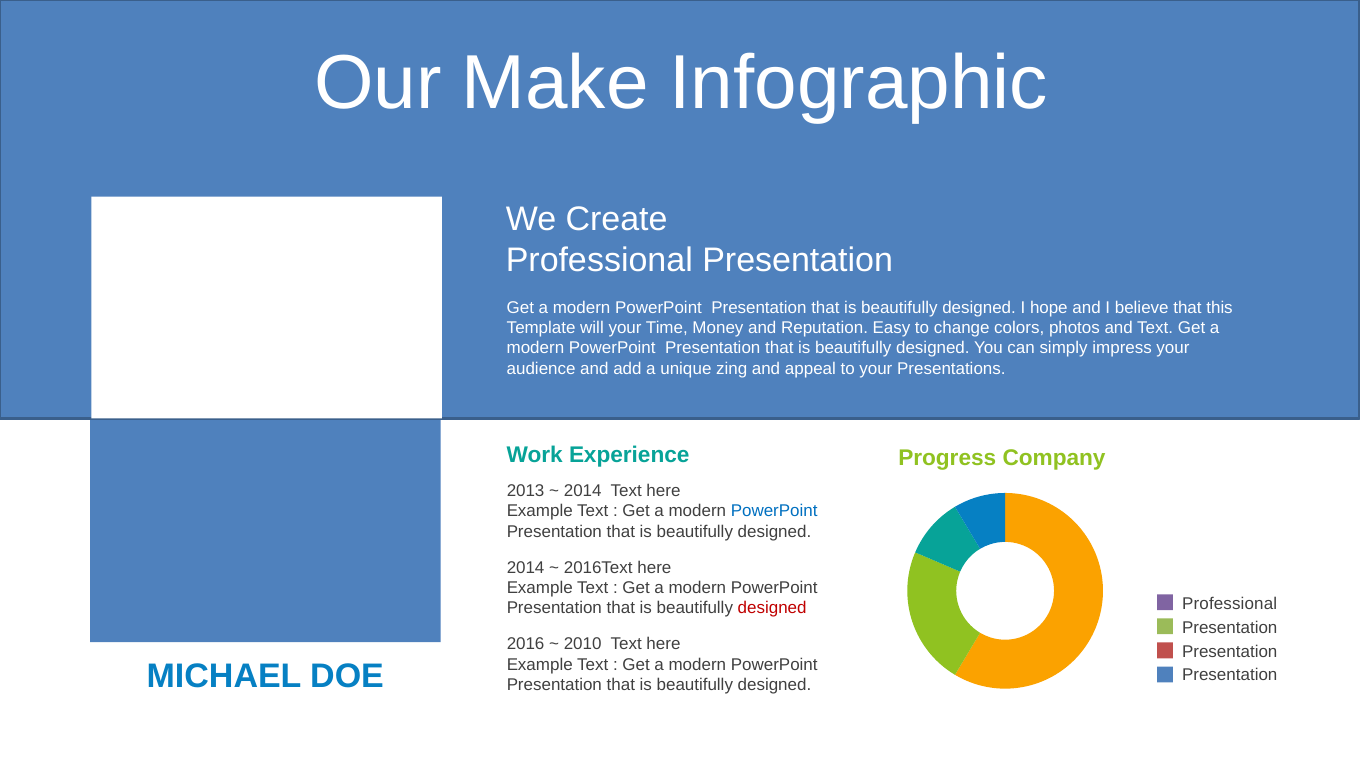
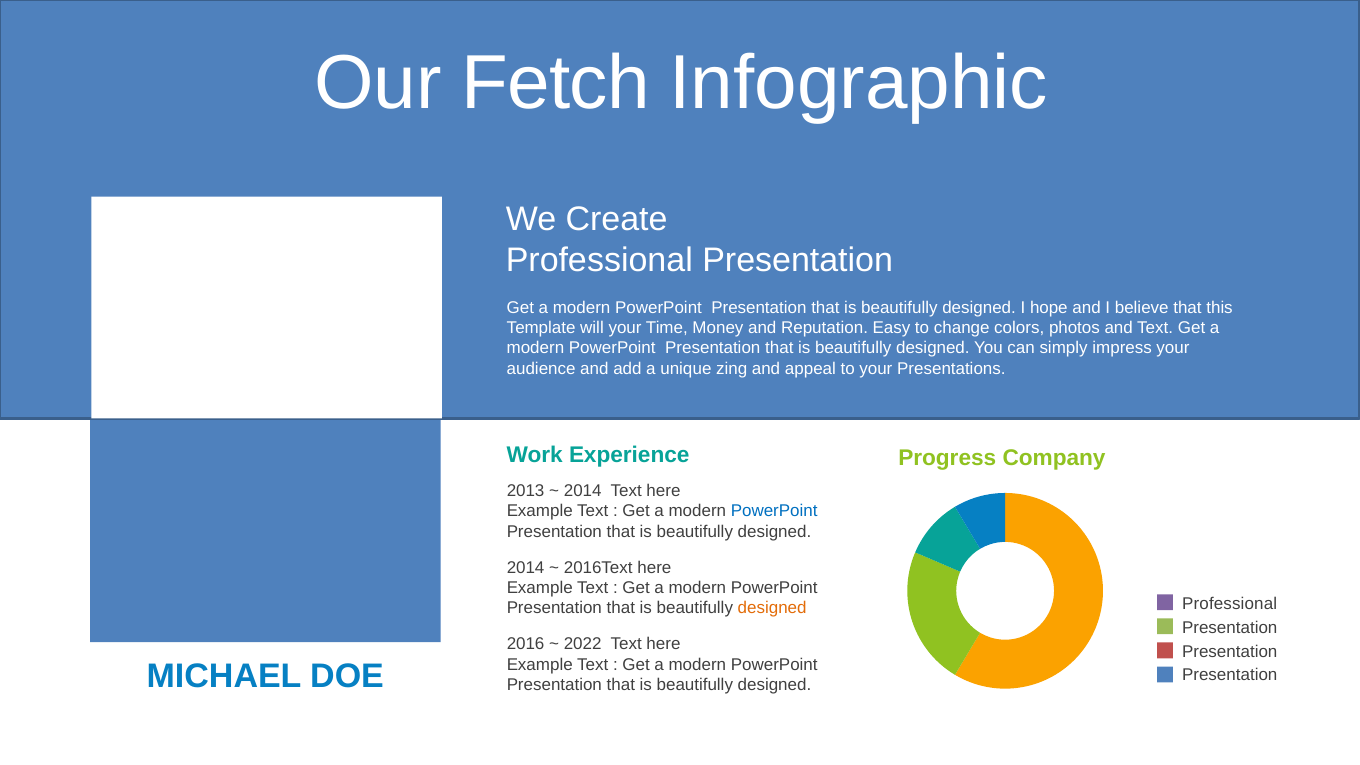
Make: Make -> Fetch
designed at (772, 608) colour: red -> orange
2010: 2010 -> 2022
